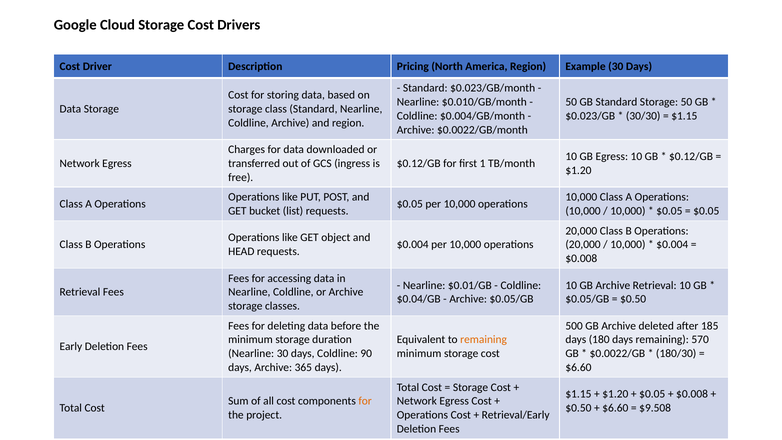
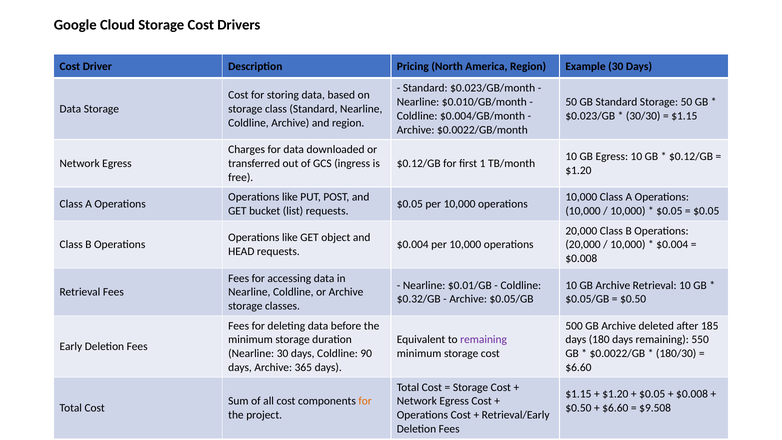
$0.04/GB: $0.04/GB -> $0.32/GB
remaining at (484, 340) colour: orange -> purple
570: 570 -> 550
